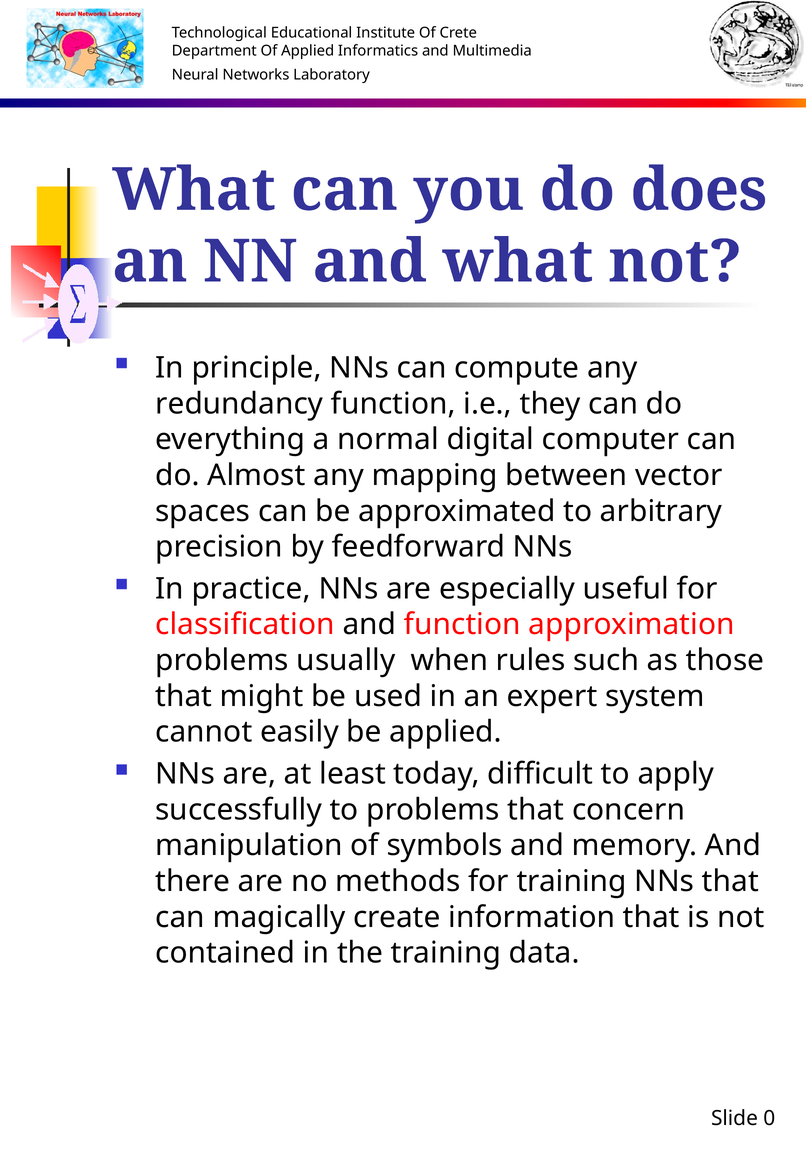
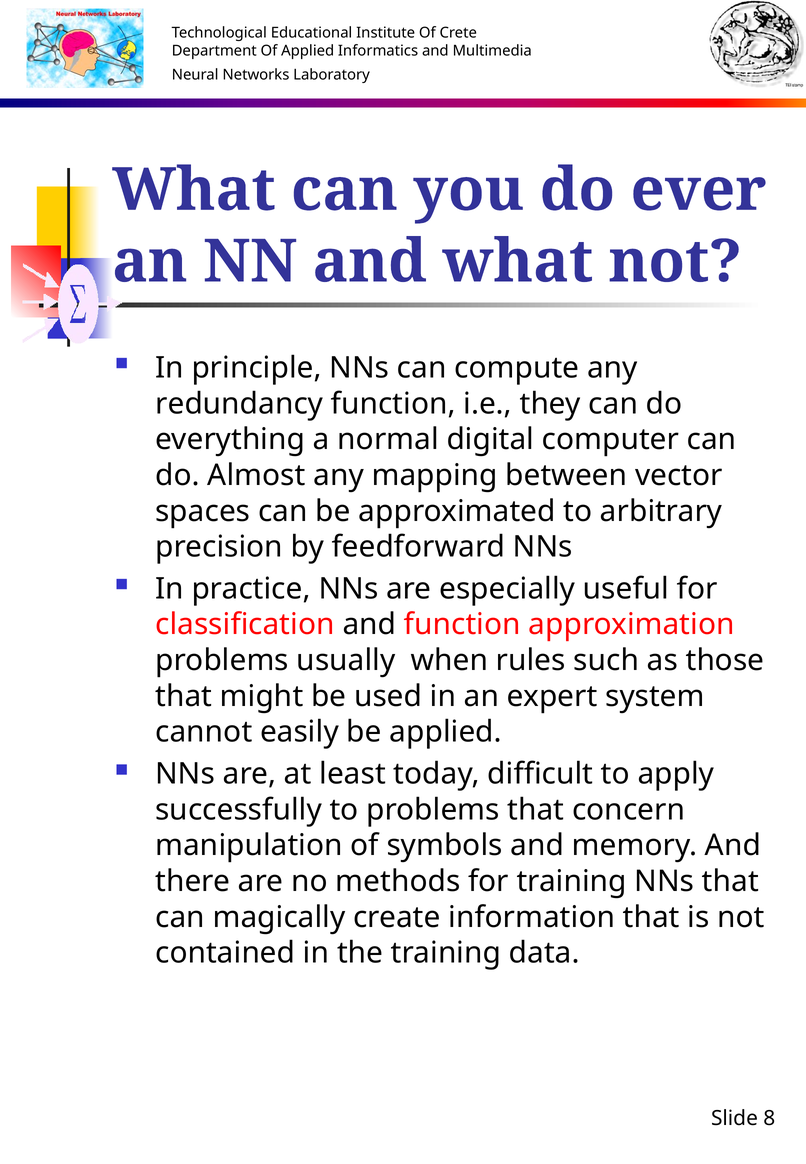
does: does -> ever
0: 0 -> 8
